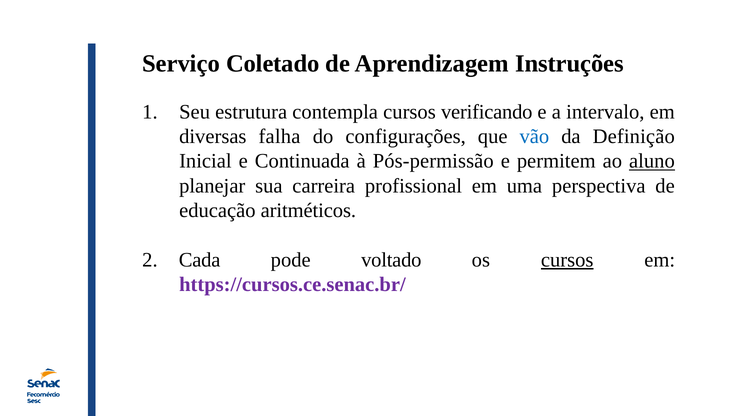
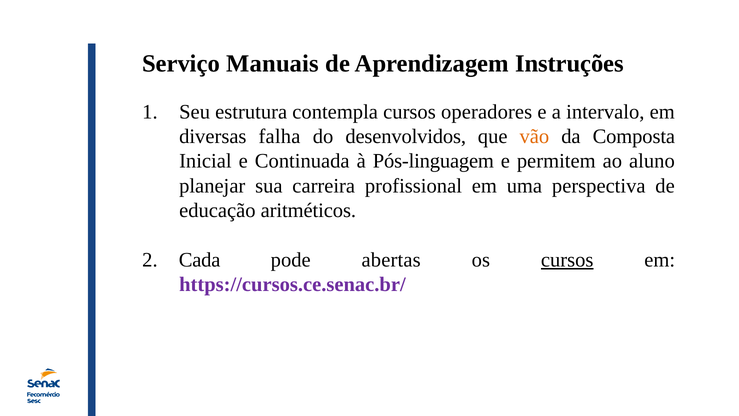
Coletado: Coletado -> Manuais
verificando: verificando -> operadores
configurações: configurações -> desenvolvidos
vão colour: blue -> orange
Definição: Definição -> Composta
Pós-permissão: Pós-permissão -> Pós-linguagem
aluno underline: present -> none
voltado: voltado -> abertas
